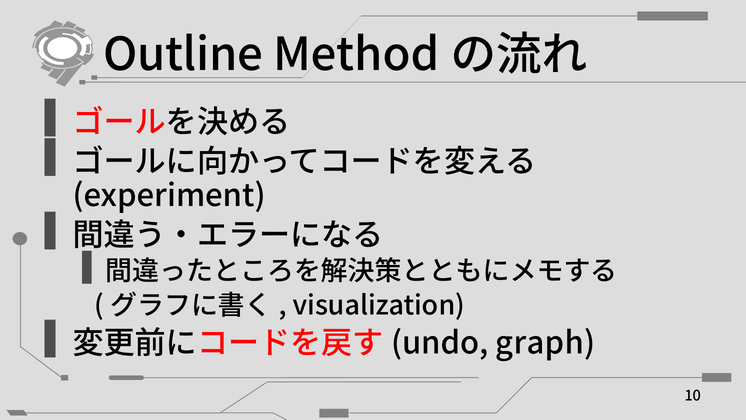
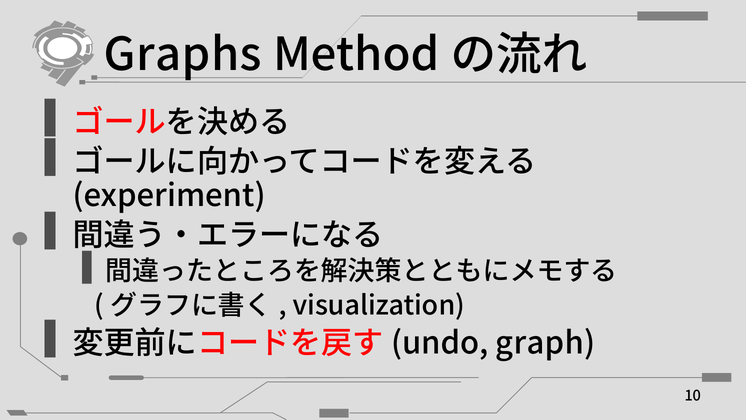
Outline: Outline -> Graphs
